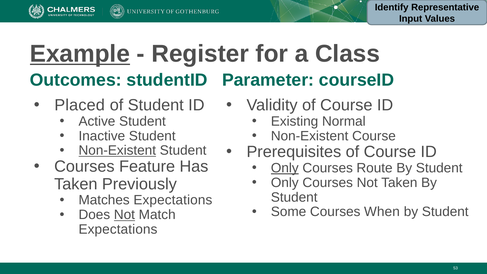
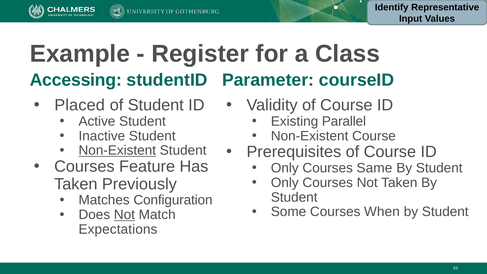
Example underline: present -> none
Outcomes: Outcomes -> Accessing
Normal: Normal -> Parallel
Only at (285, 168) underline: present -> none
Route: Route -> Same
Matches Expectations: Expectations -> Configuration
